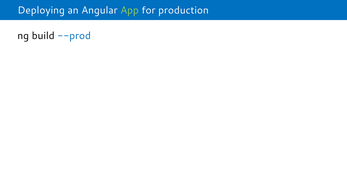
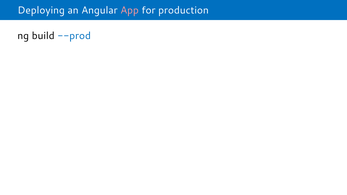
App colour: light green -> pink
